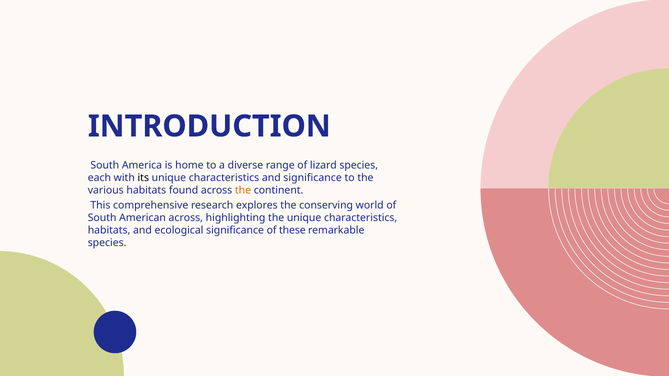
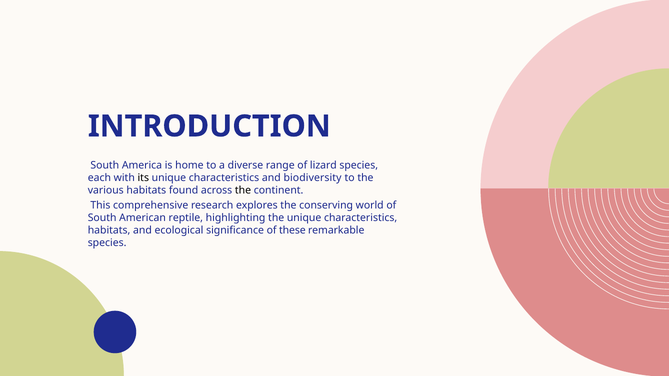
and significance: significance -> biodiversity
the at (243, 190) colour: orange -> black
American across: across -> reptile
